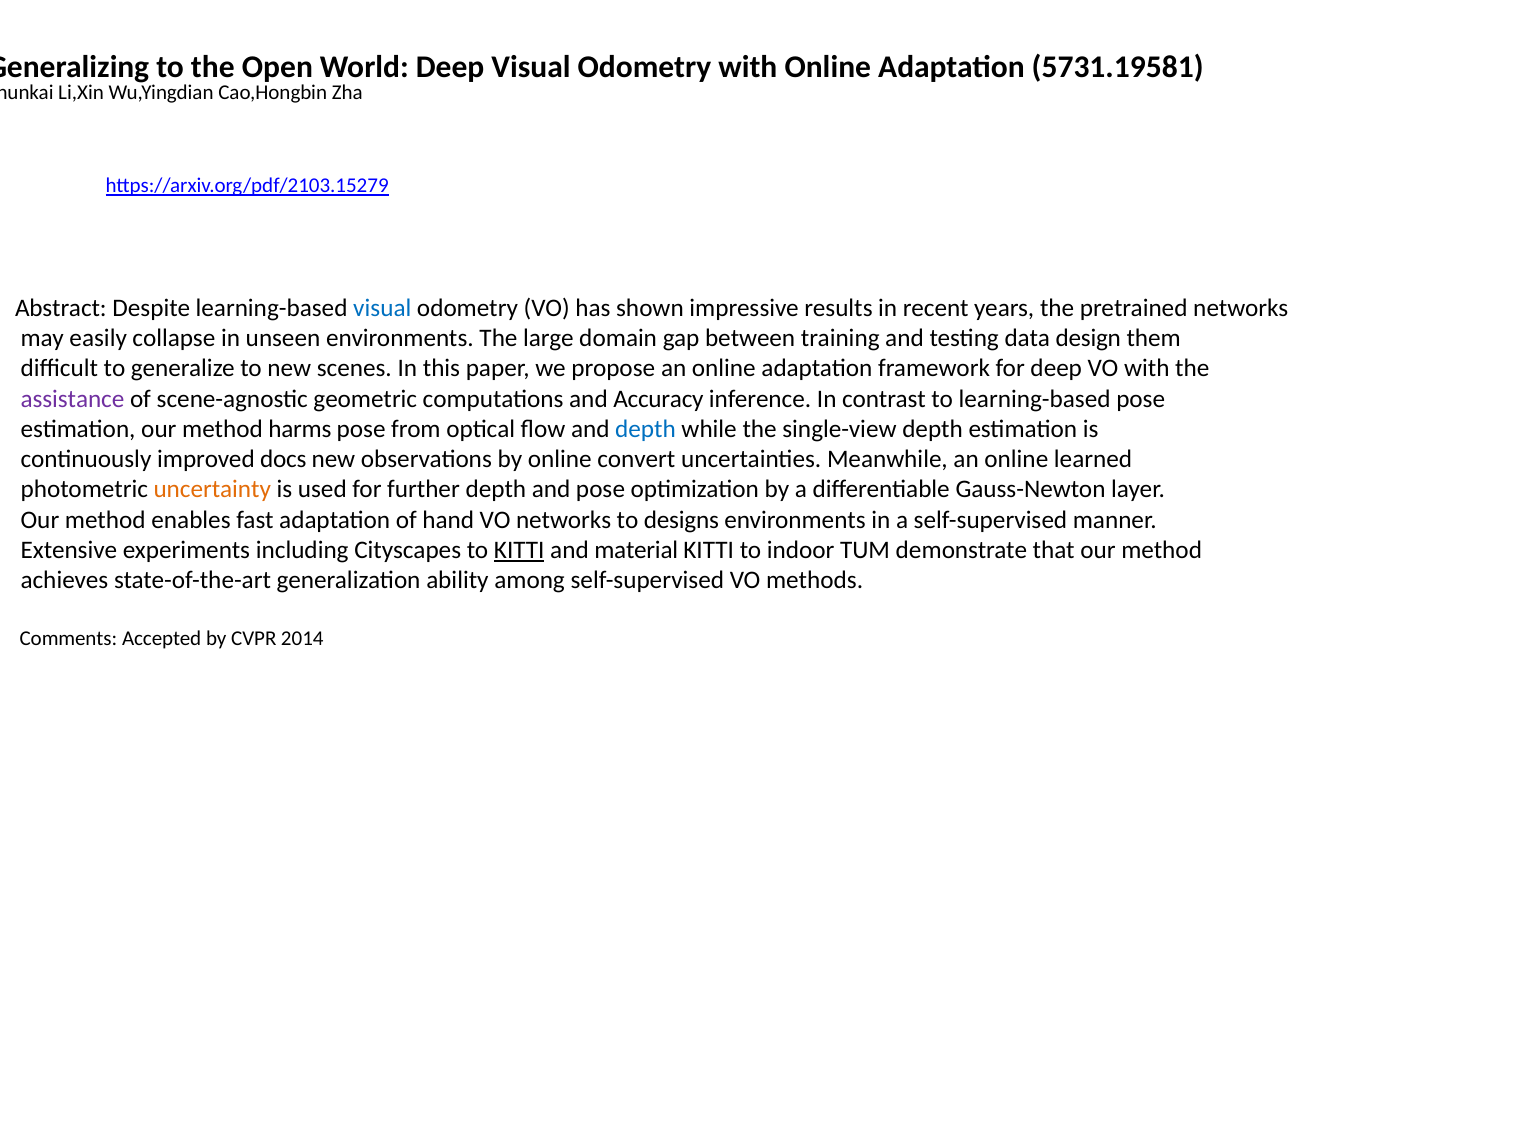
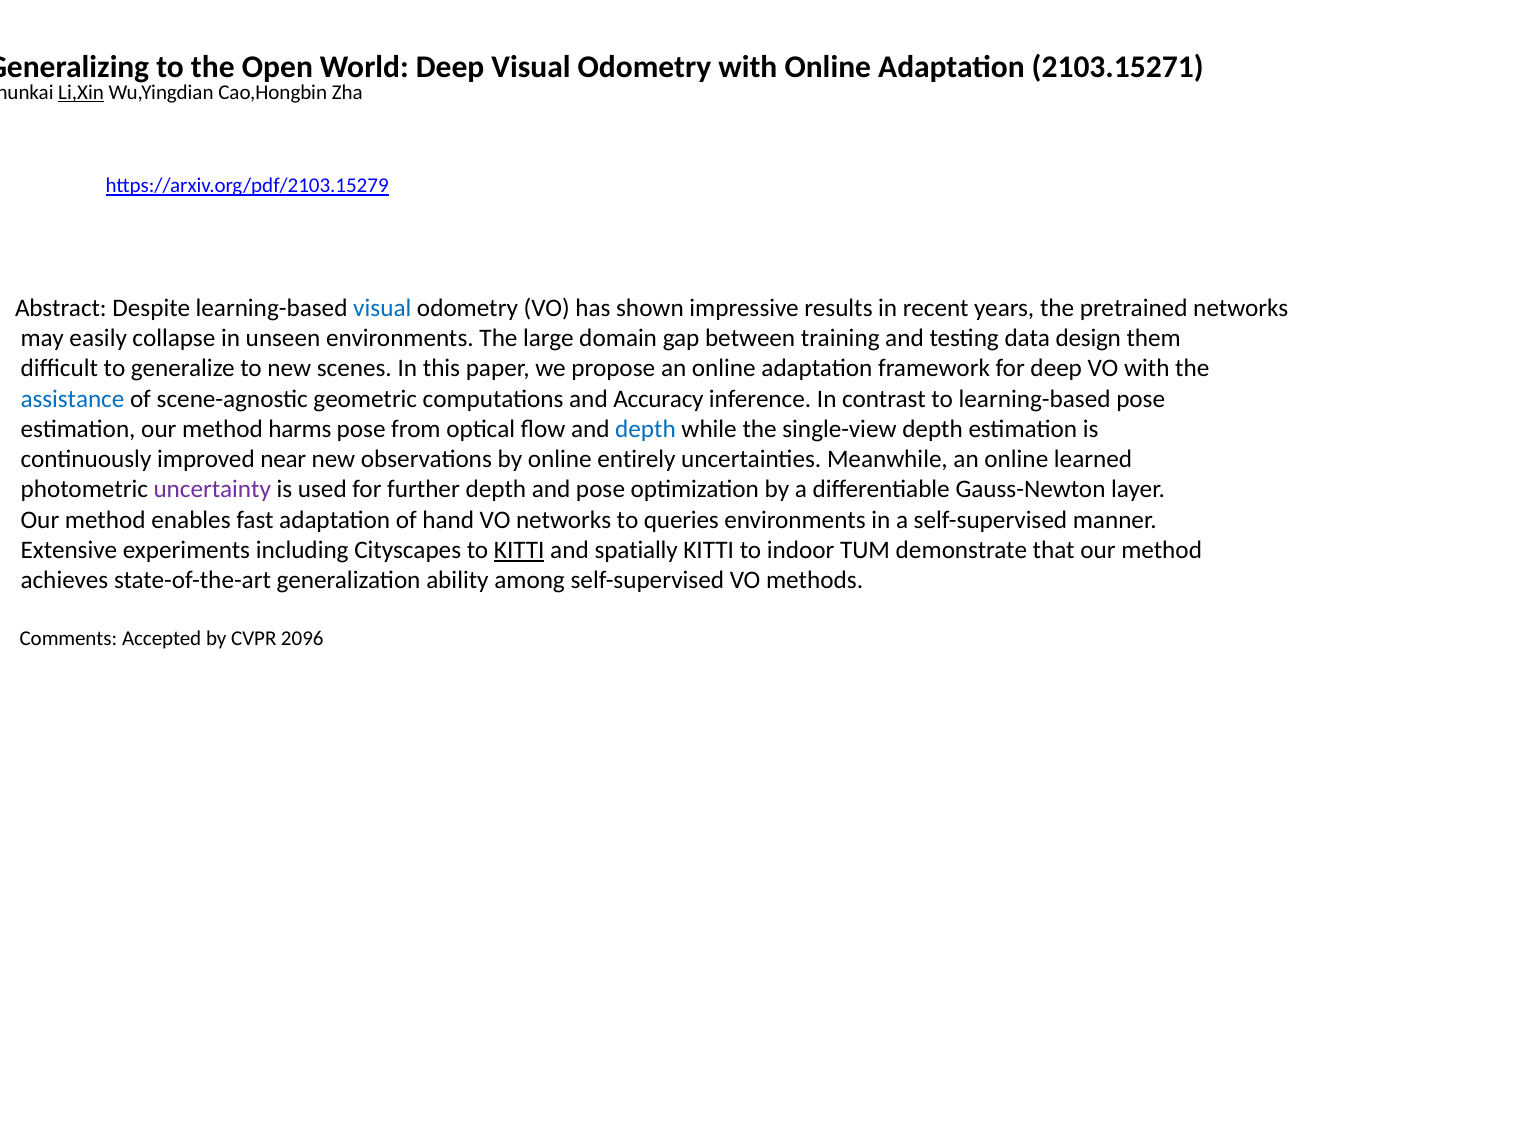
5731.19581: 5731.19581 -> 2103.15271
Li,Xin underline: none -> present
assistance colour: purple -> blue
docs: docs -> near
convert: convert -> entirely
uncertainty colour: orange -> purple
designs: designs -> queries
material: material -> spatially
2014: 2014 -> 2096
